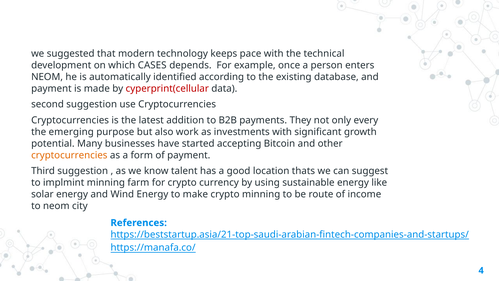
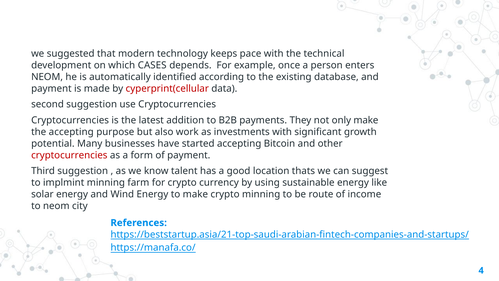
only every: every -> make
the emerging: emerging -> accepting
cryptocurrencies at (69, 155) colour: orange -> red
